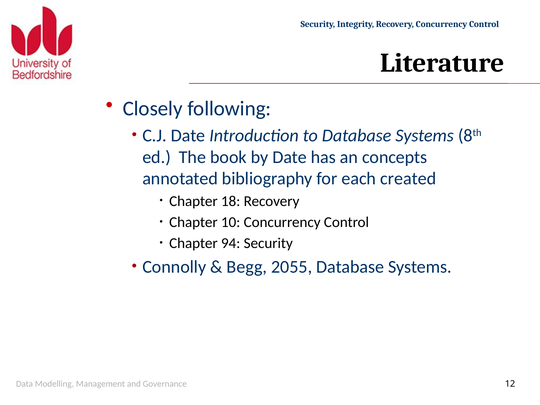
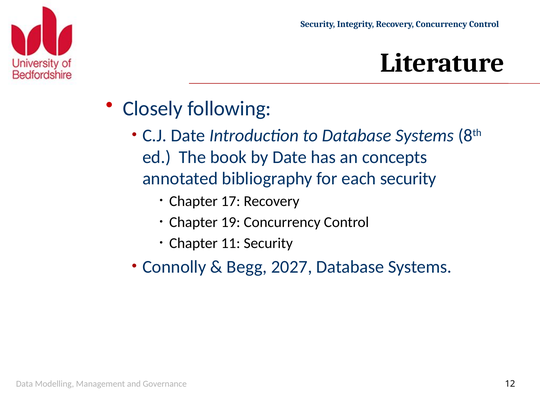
each created: created -> security
18: 18 -> 17
10: 10 -> 19
94: 94 -> 11
2055: 2055 -> 2027
